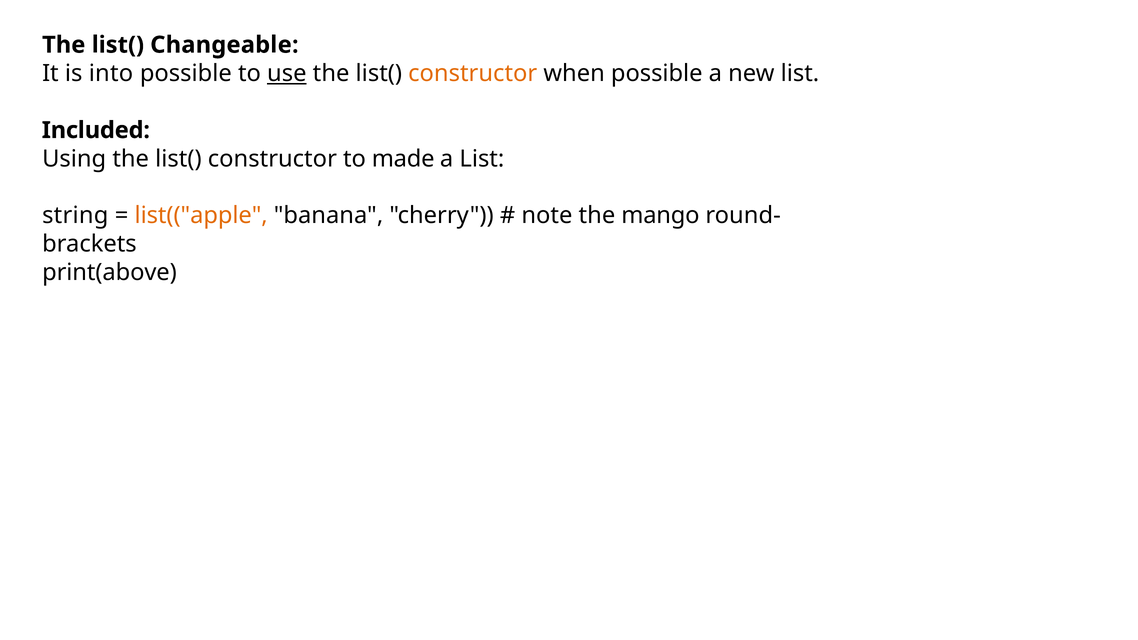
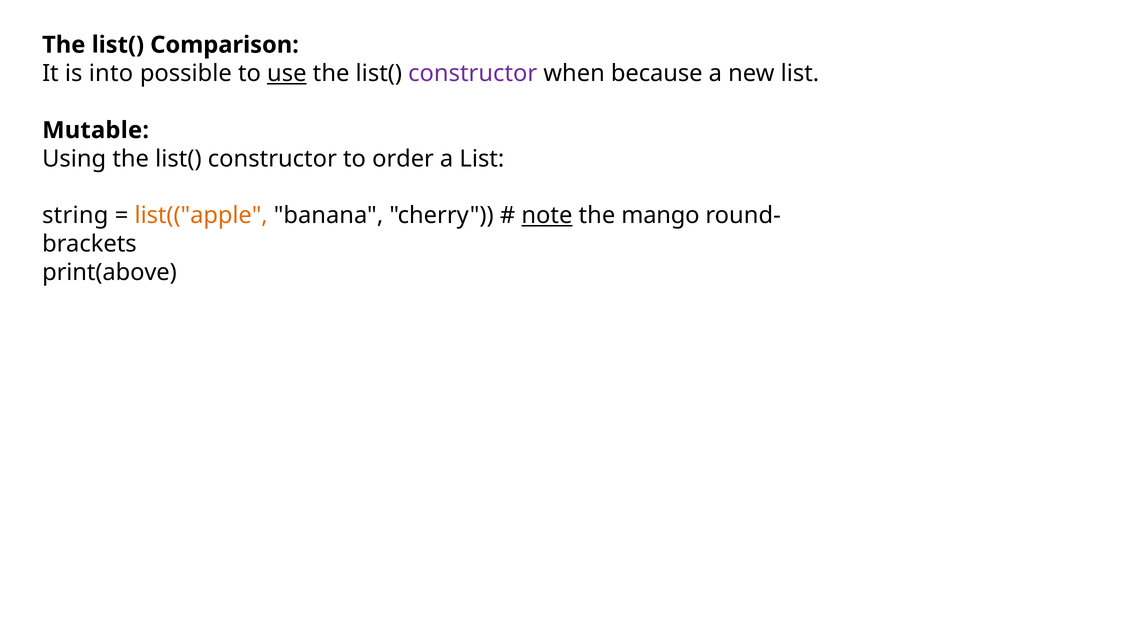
Changeable: Changeable -> Comparison
constructor at (473, 73) colour: orange -> purple
when possible: possible -> because
Included: Included -> Mutable
made: made -> order
note underline: none -> present
